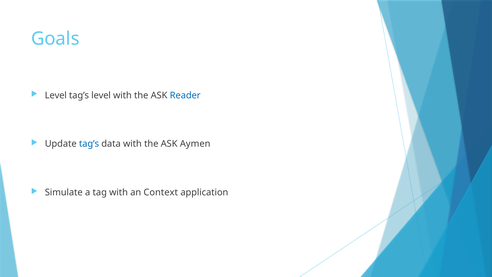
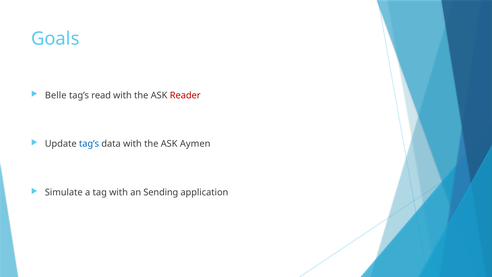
Level at (56, 95): Level -> Belle
tag’s level: level -> read
Reader colour: blue -> red
Context: Context -> Sending
